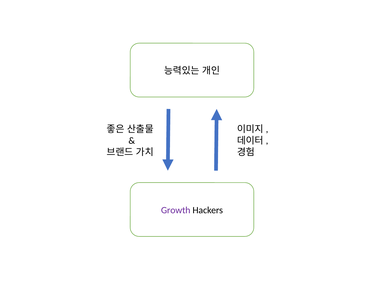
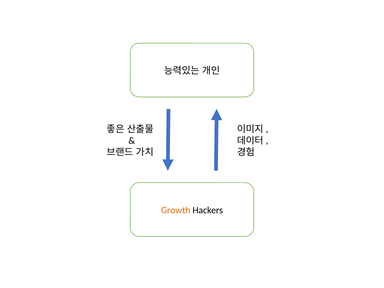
Growth colour: purple -> orange
